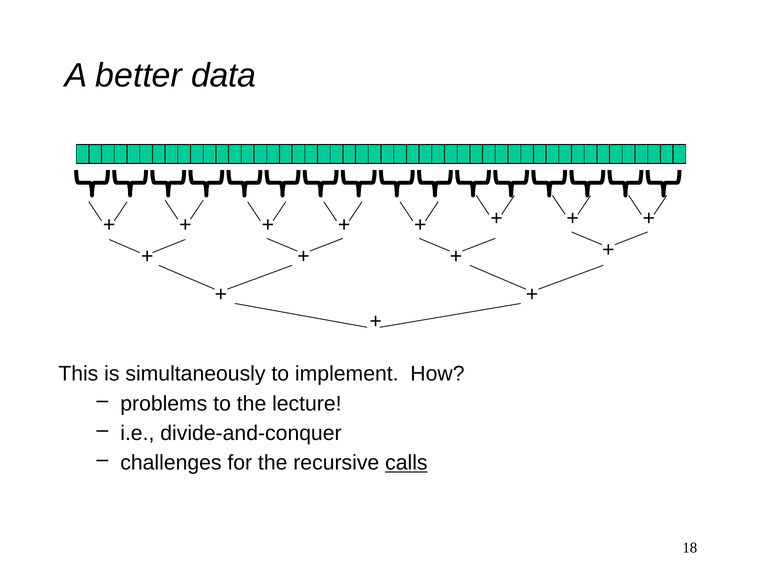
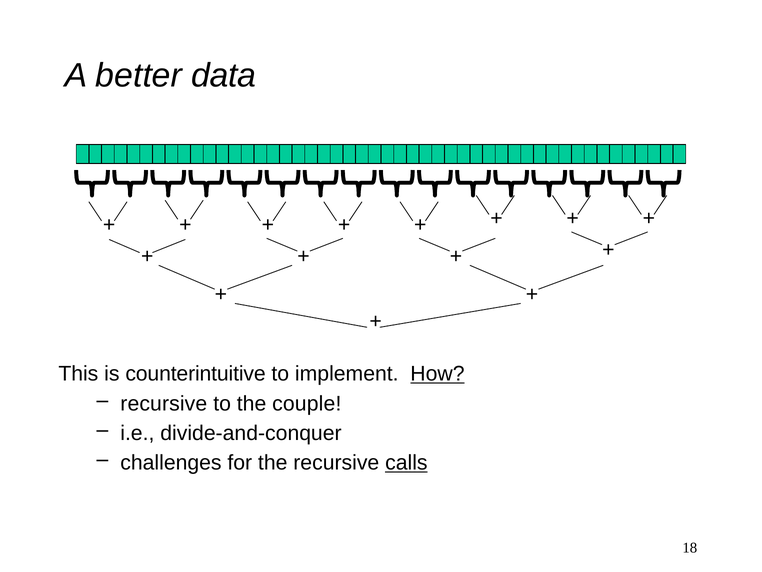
simultaneously: simultaneously -> counterintuitive
How underline: none -> present
problems at (164, 403): problems -> recursive
lecture: lecture -> couple
